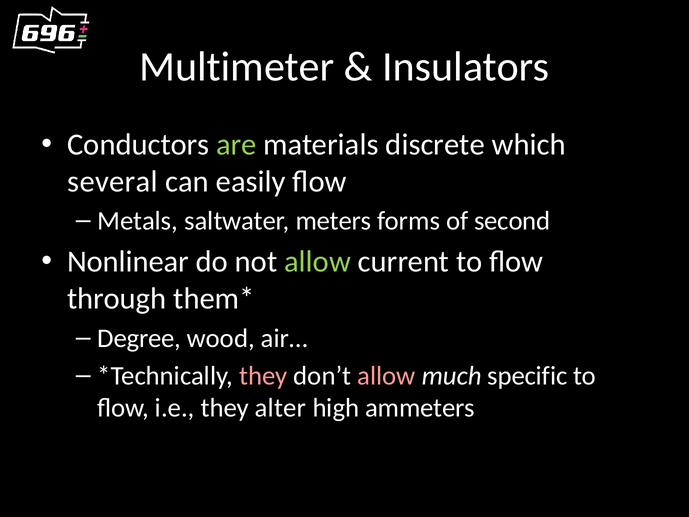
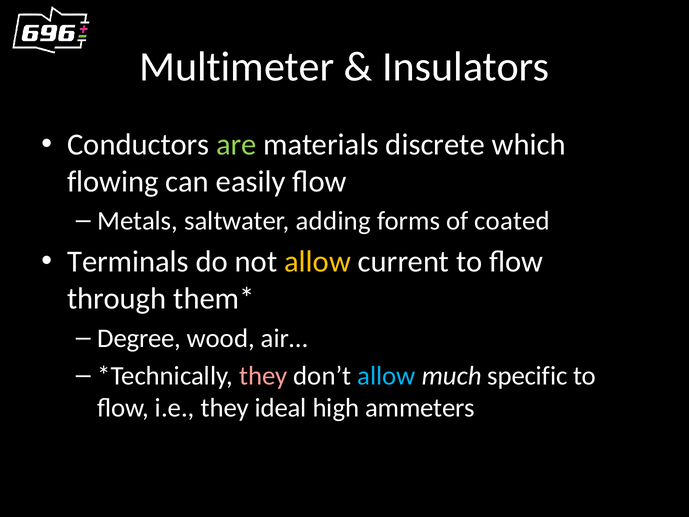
several: several -> flowing
meters: meters -> adding
second: second -> coated
Nonlinear: Nonlinear -> Terminals
allow at (318, 262) colour: light green -> yellow
allow at (386, 375) colour: pink -> light blue
alter: alter -> ideal
